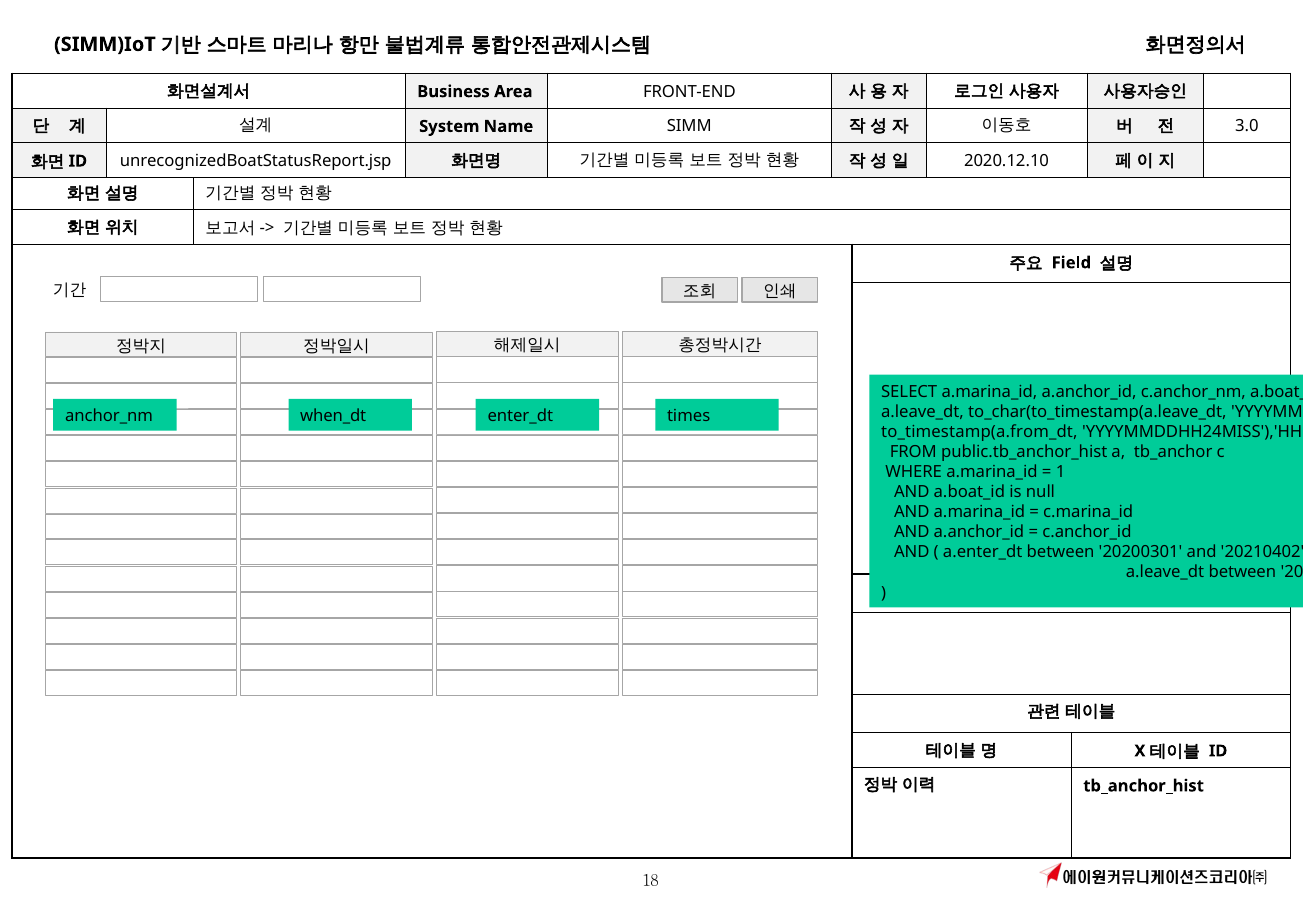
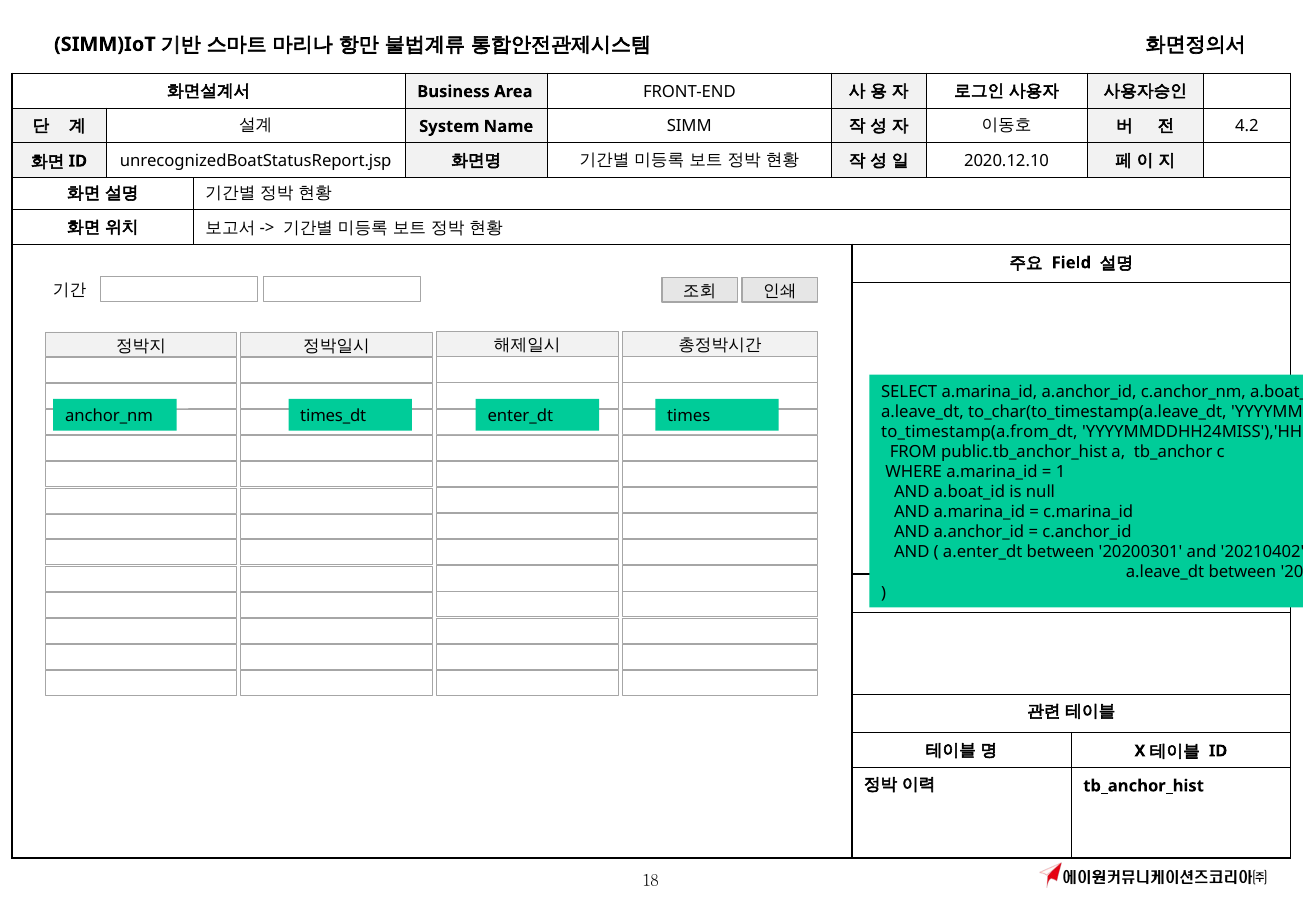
3.0: 3.0 -> 4.2
when_dt: when_dt -> times_dt
